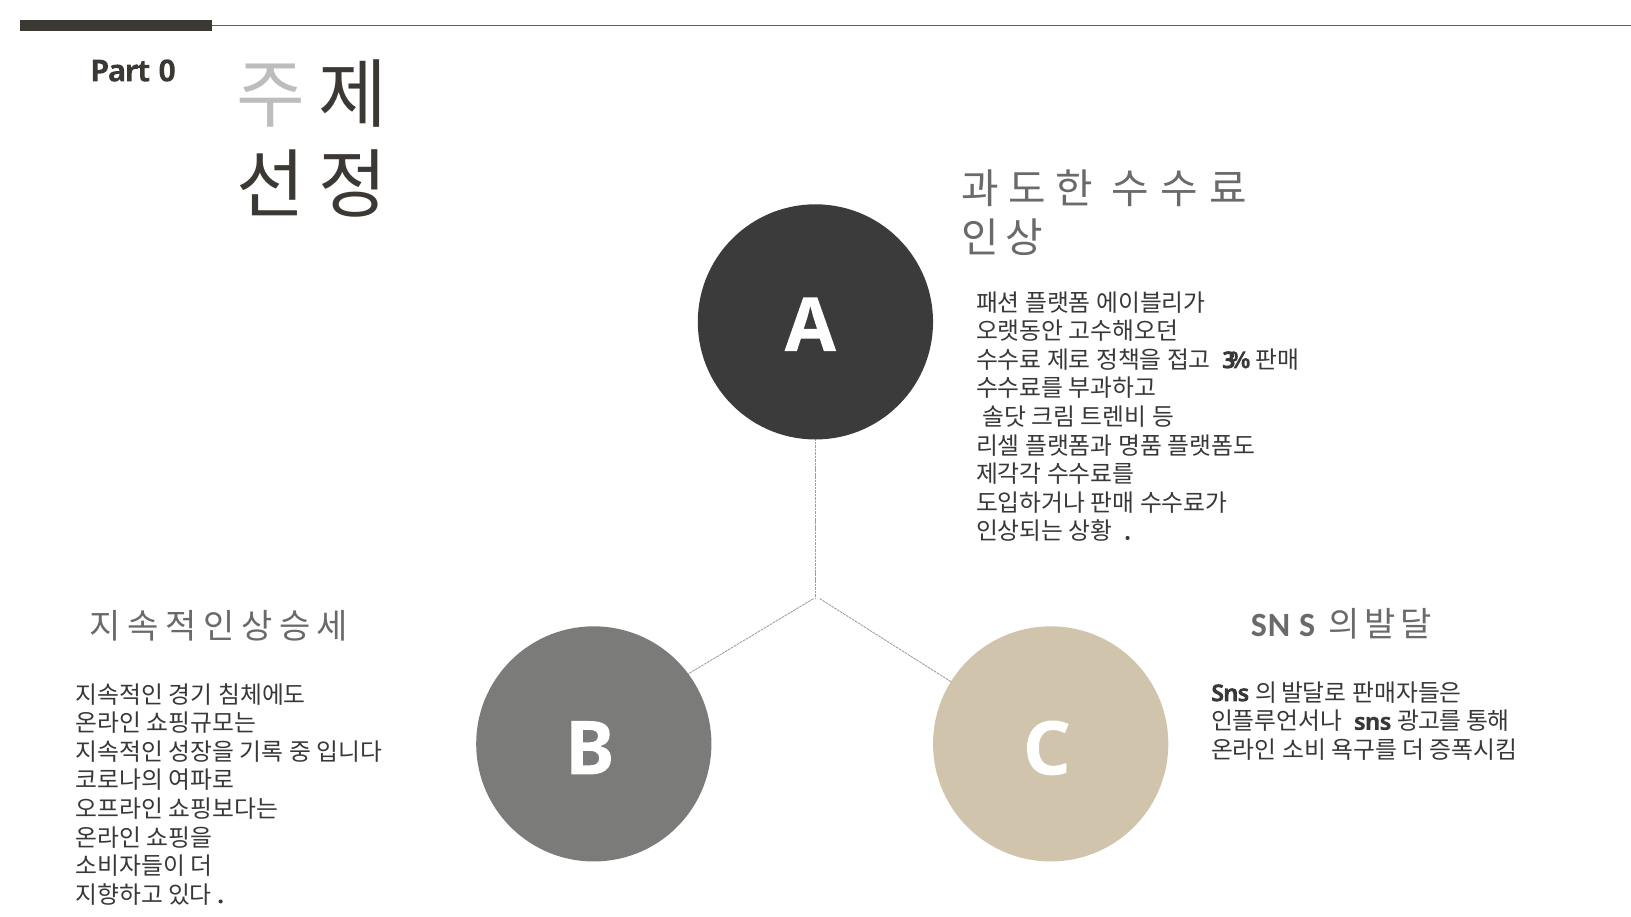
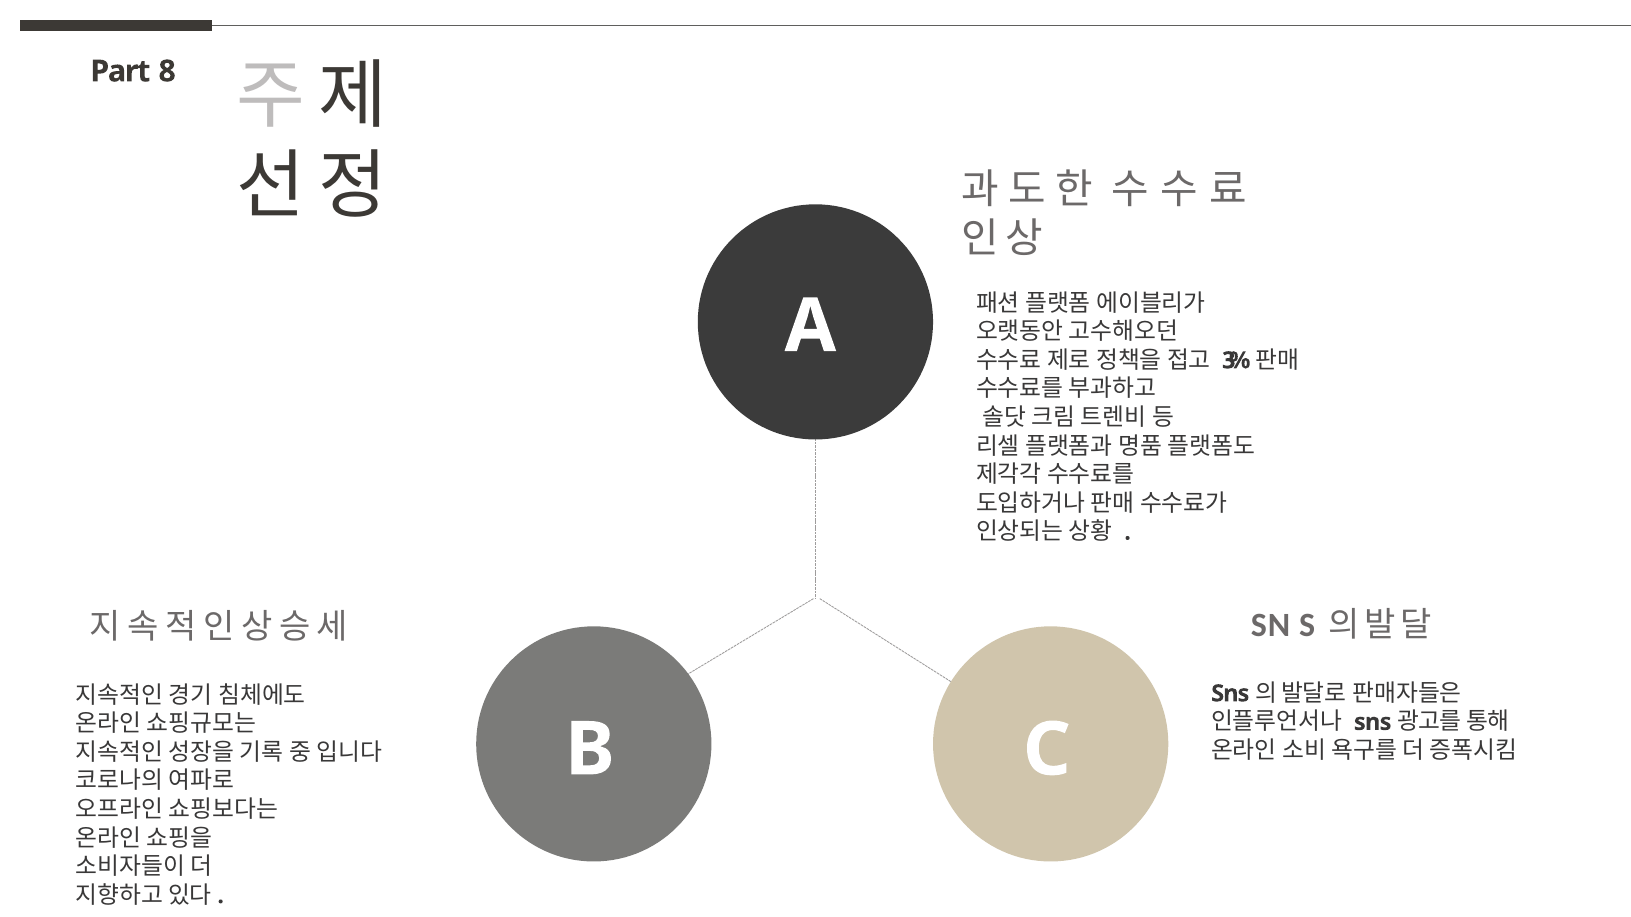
0: 0 -> 8
